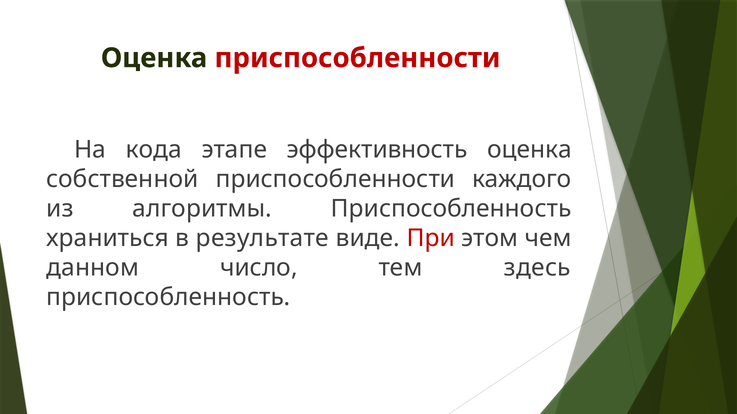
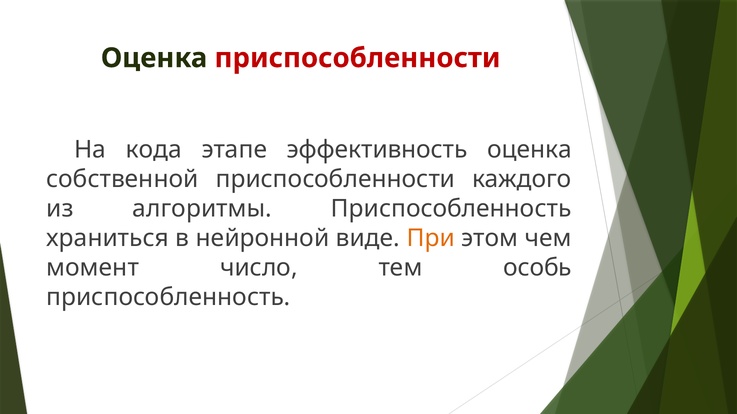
результате: результате -> нейронной
При colour: red -> orange
данном: данном -> момент
здесь: здесь -> особь
